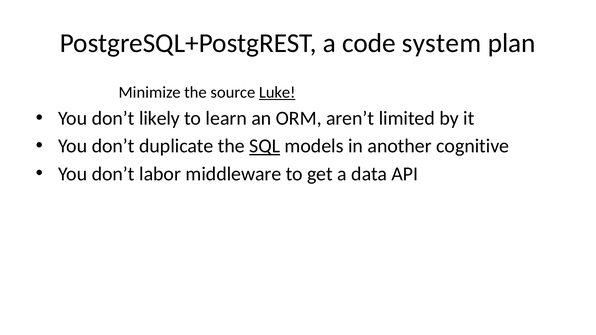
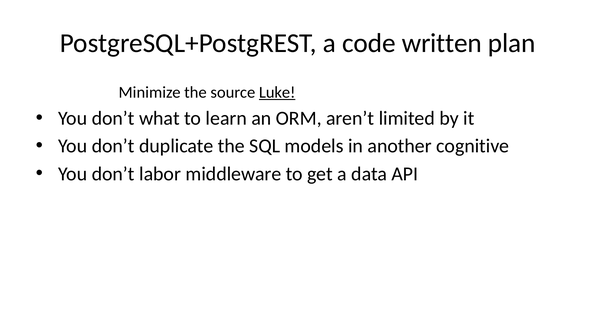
system: system -> written
likely: likely -> what
SQL underline: present -> none
